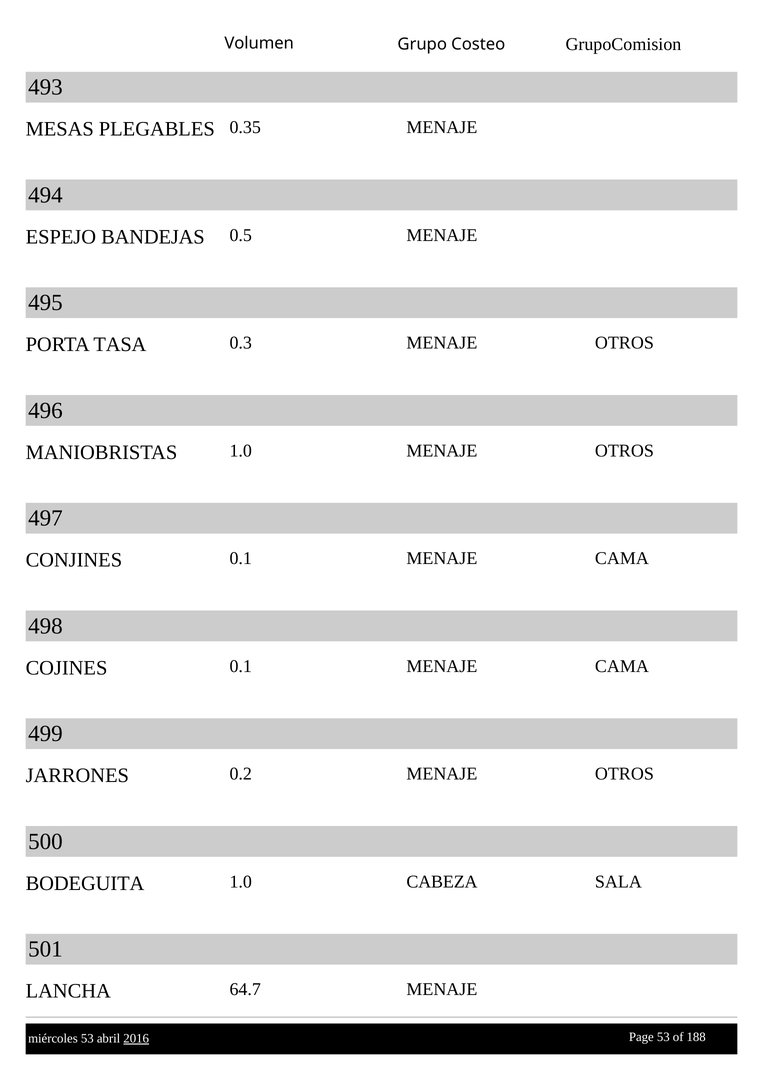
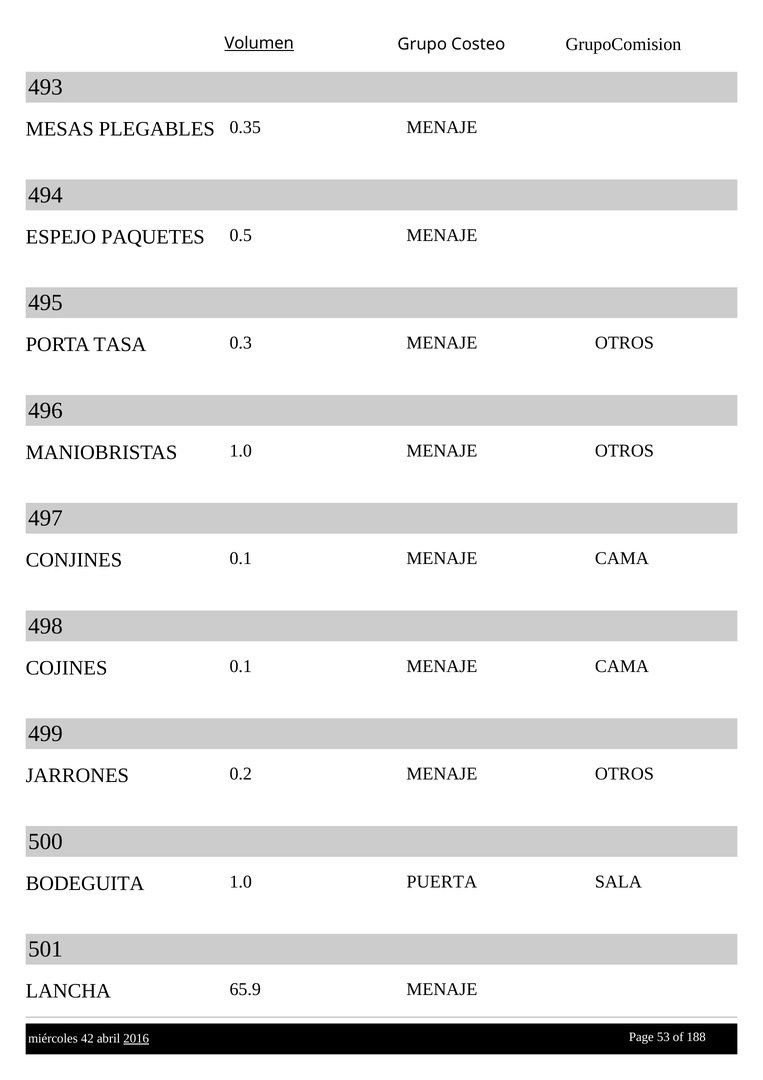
Volumen underline: none -> present
BANDEJAS: BANDEJAS -> PAQUETES
CABEZA: CABEZA -> PUERTA
64.7: 64.7 -> 65.9
miércoles 53: 53 -> 42
